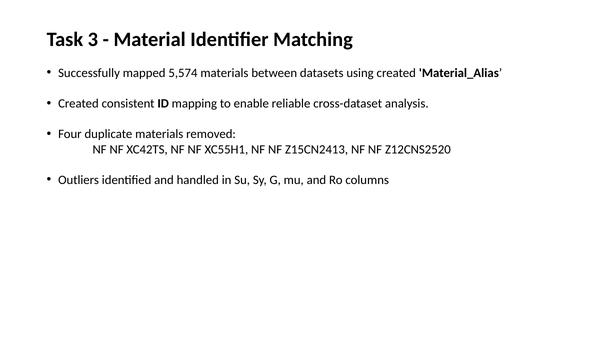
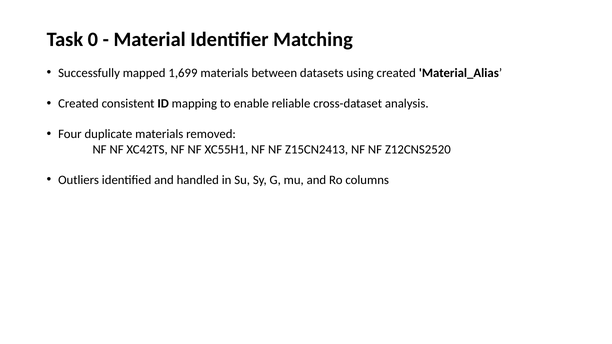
3: 3 -> 0
5,574: 5,574 -> 1,699
